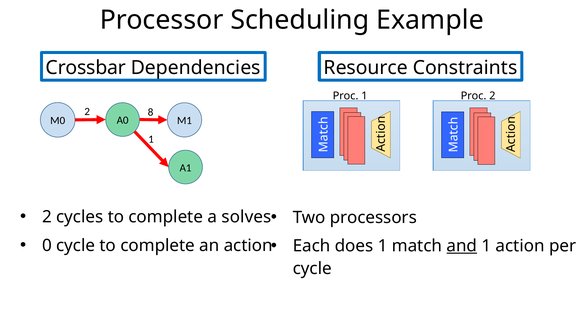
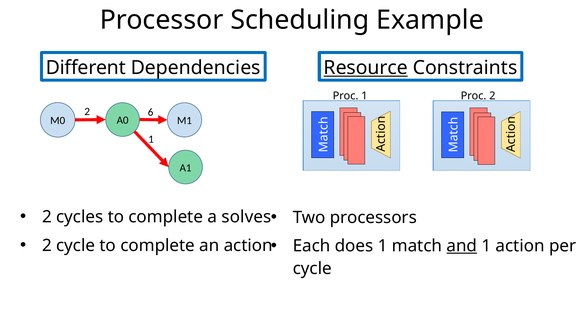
Crossbar: Crossbar -> Different
Resource underline: none -> present
8: 8 -> 6
0 at (47, 246): 0 -> 2
